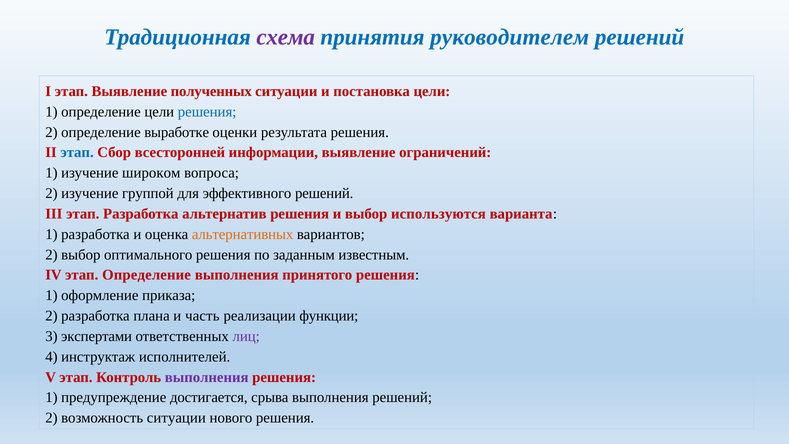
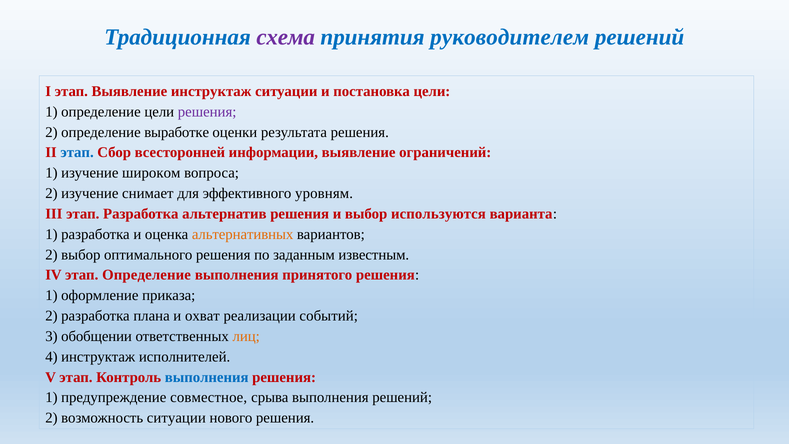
Выявление полученных: полученных -> инструктаж
решения at (207, 112) colour: blue -> purple
группой: группой -> снимает
эффективного решений: решений -> уровням
часть: часть -> охват
функции: функции -> событий
экспертами: экспертами -> обобщении
лиц colour: purple -> orange
выполнения at (207, 377) colour: purple -> blue
достигается: достигается -> совместное
